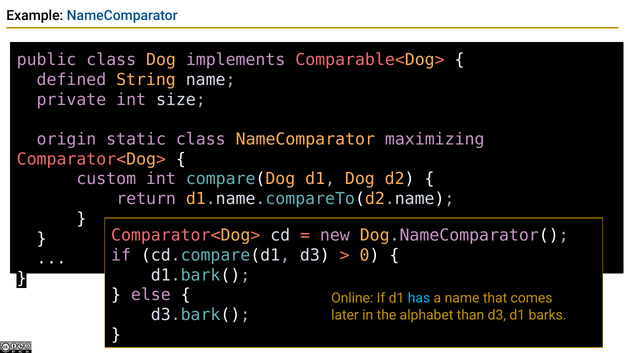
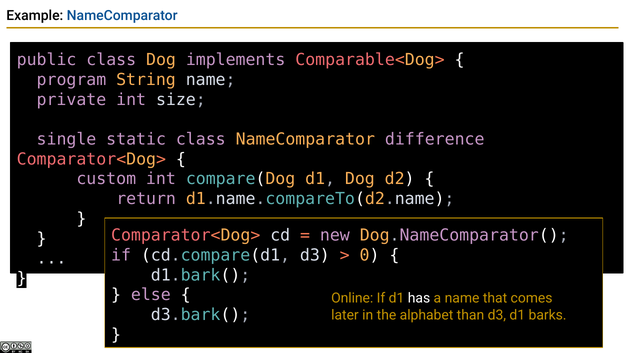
defined: defined -> program
origin: origin -> single
maximizing: maximizing -> difference
has colour: light blue -> white
